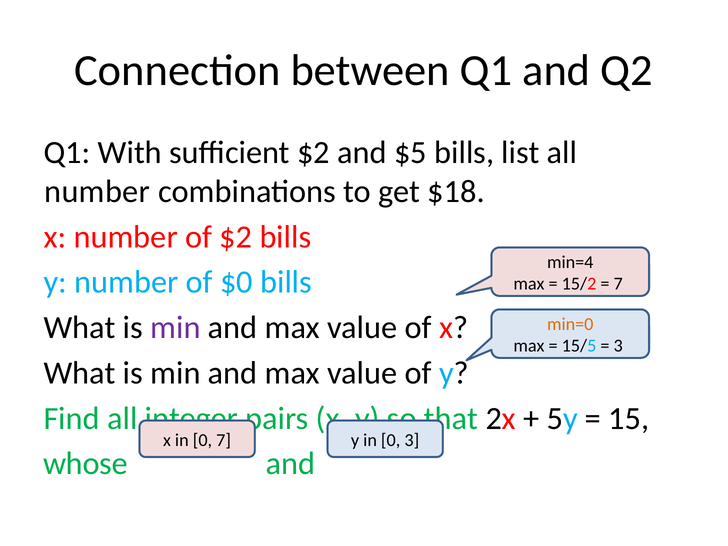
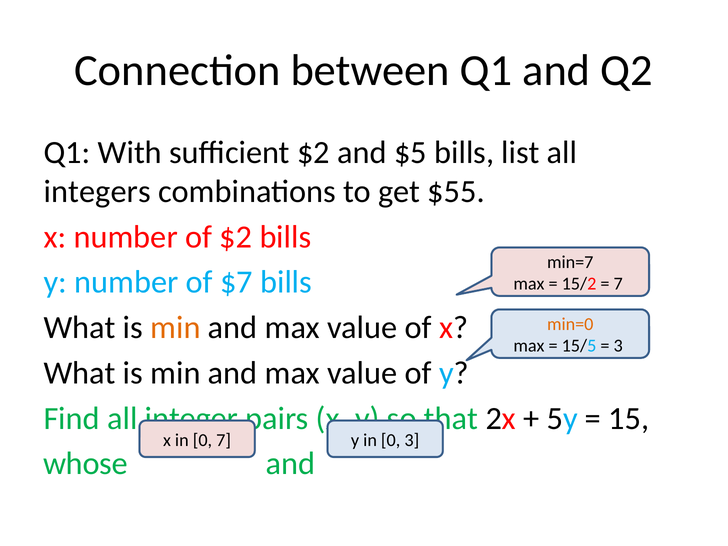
number at (97, 192): number -> integers
$18: $18 -> $55
min=4: min=4 -> min=7
$0: $0 -> $7
min at (175, 328) colour: purple -> orange
